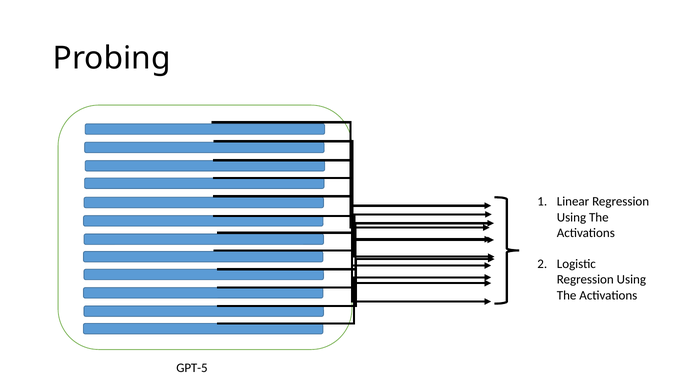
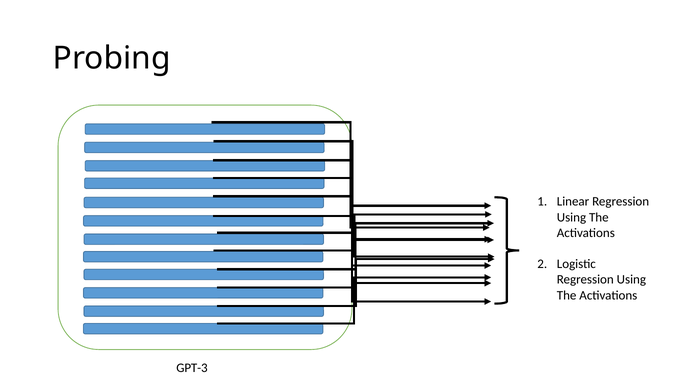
GPT-5: GPT-5 -> GPT-3
